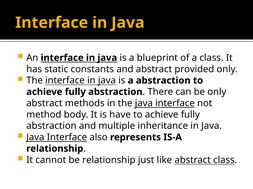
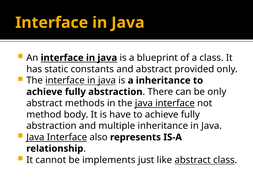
a abstraction: abstraction -> inheritance
be relationship: relationship -> implements
